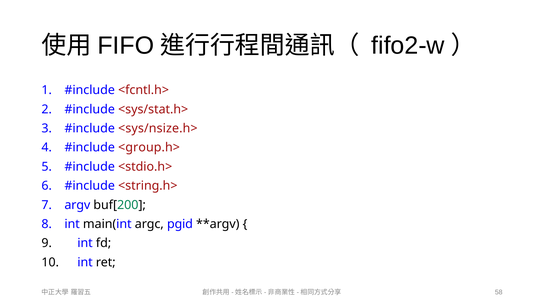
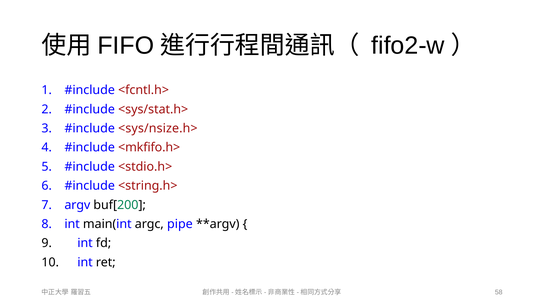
<group.h>: <group.h> -> <mkfifo.h>
pgid: pgid -> pipe
